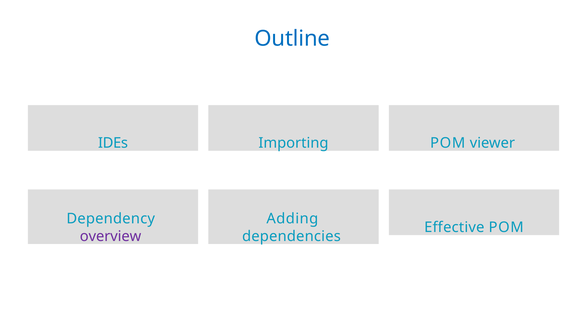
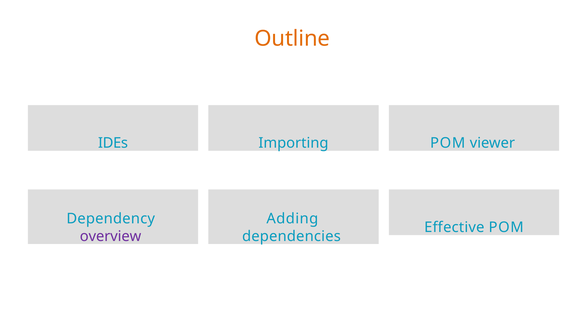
Outline colour: blue -> orange
